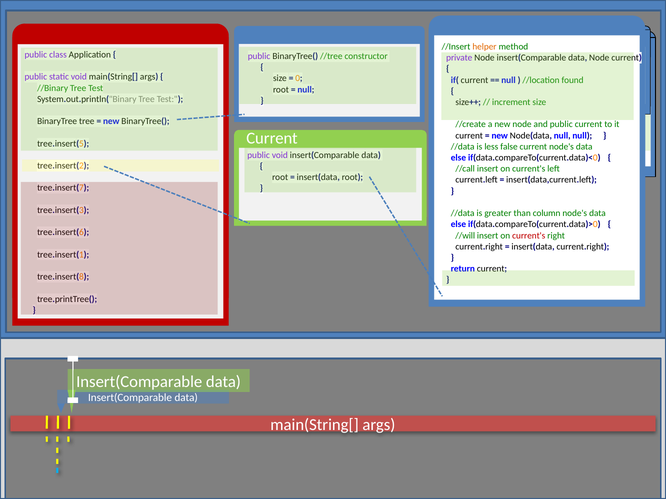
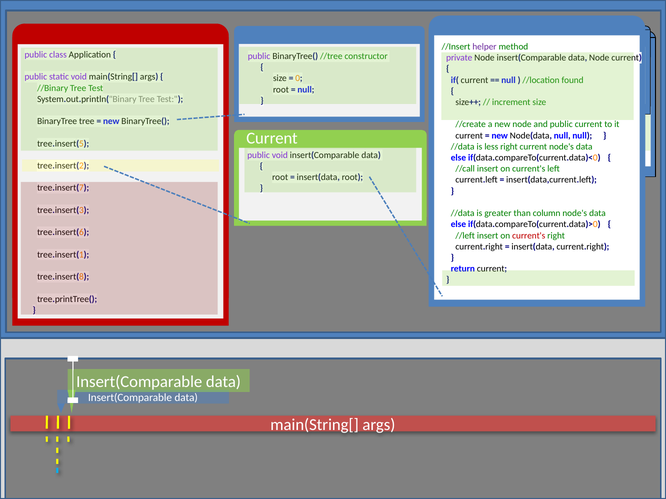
helper colour: orange -> purple
less false: false -> right
//will: //will -> //left
